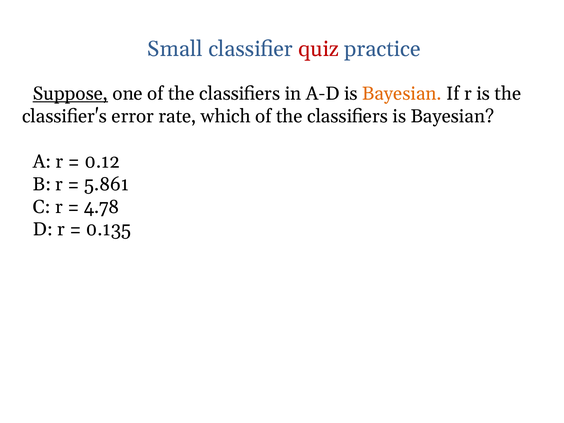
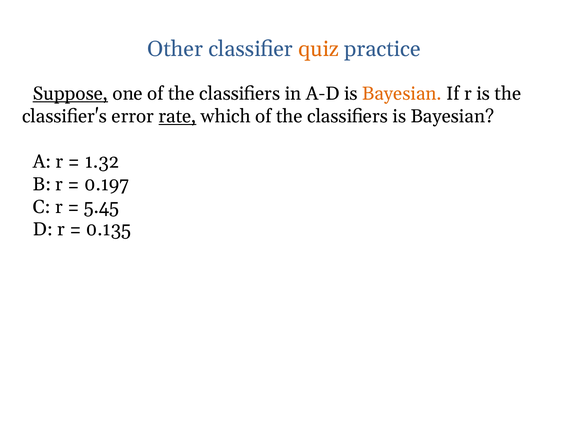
Small: Small -> Other
quiz colour: red -> orange
rate underline: none -> present
0.12: 0.12 -> 1.32
5.861: 5.861 -> 0.197
4.78: 4.78 -> 5.45
